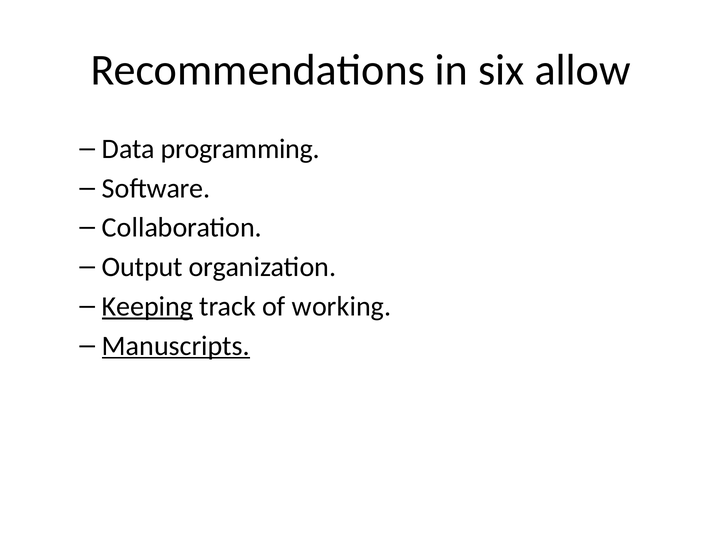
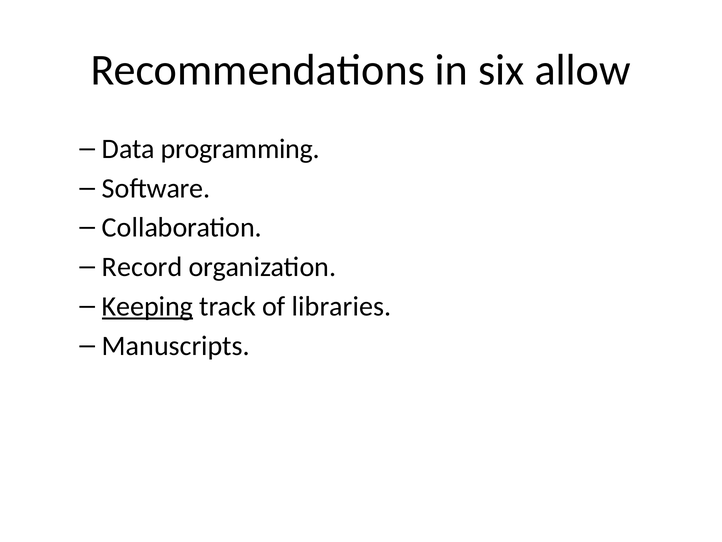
Output: Output -> Record
working: working -> libraries
Manuscripts underline: present -> none
